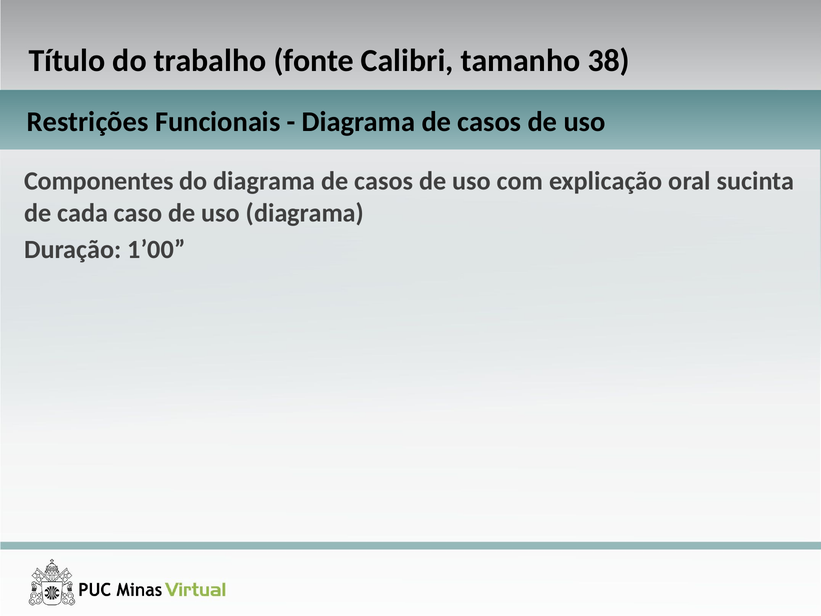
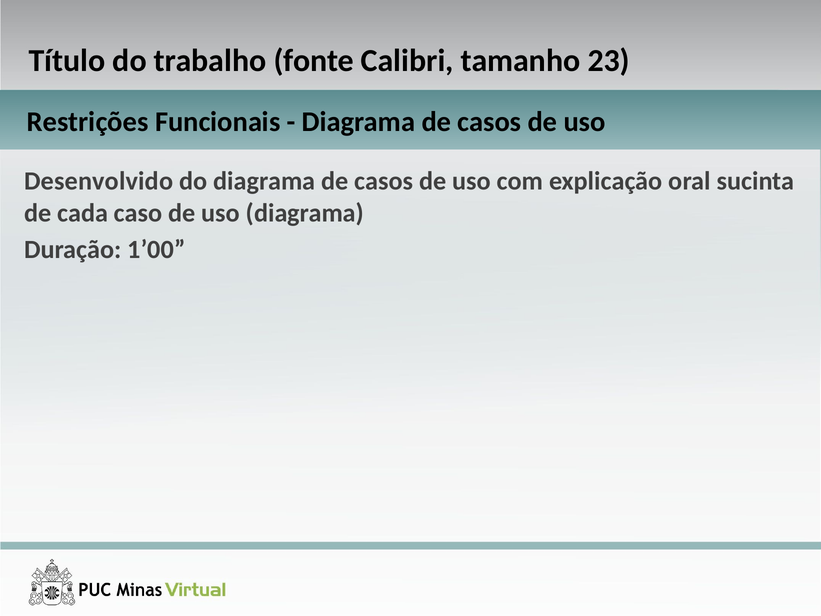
38: 38 -> 23
Componentes: Componentes -> Desenvolvido
